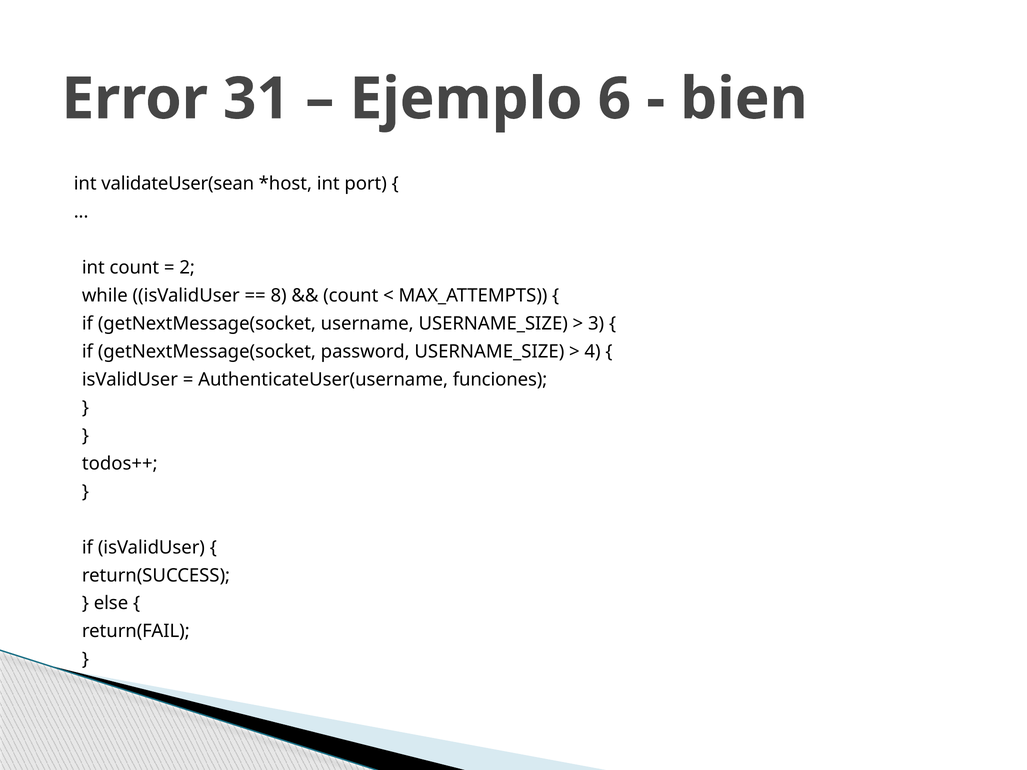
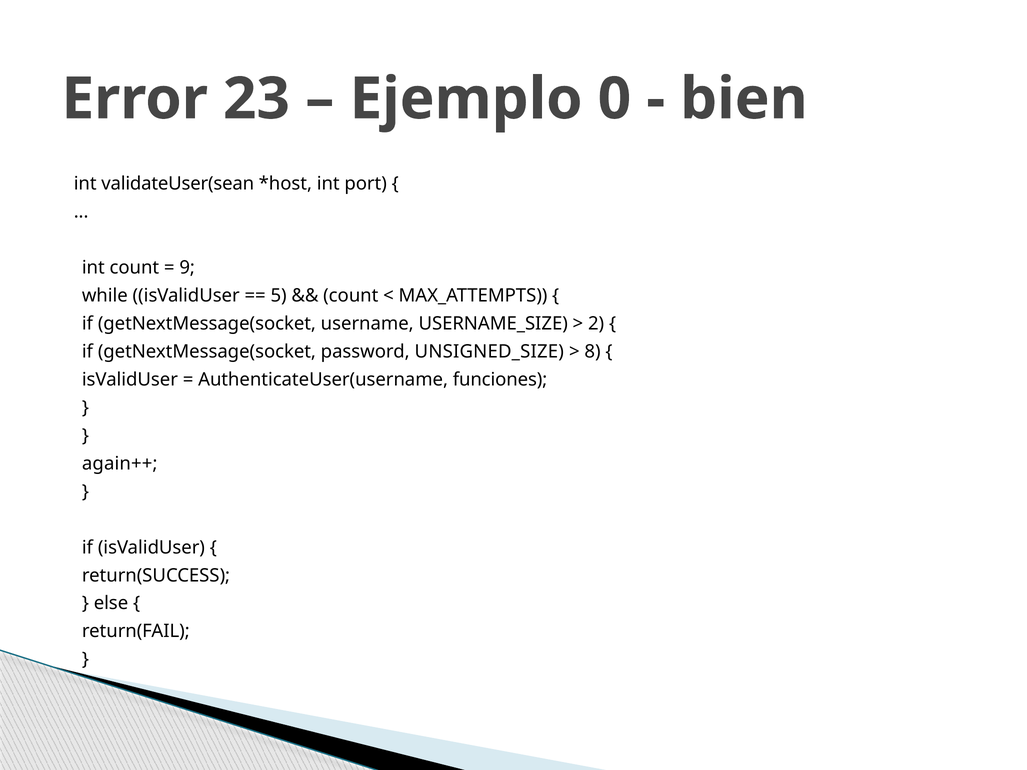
31: 31 -> 23
6: 6 -> 0
2: 2 -> 9
8: 8 -> 5
3: 3 -> 2
password USERNAME_SIZE: USERNAME_SIZE -> UNSIGNED_SIZE
4: 4 -> 8
todos++: todos++ -> again++
